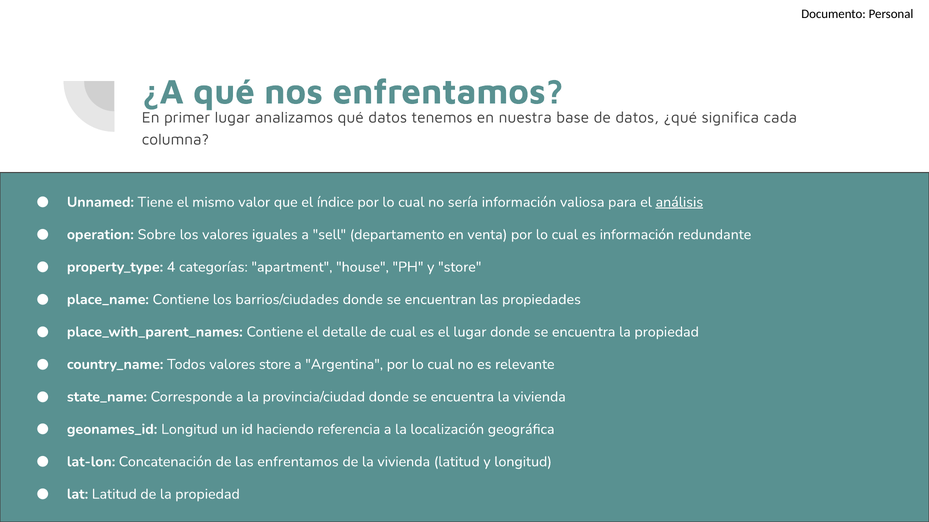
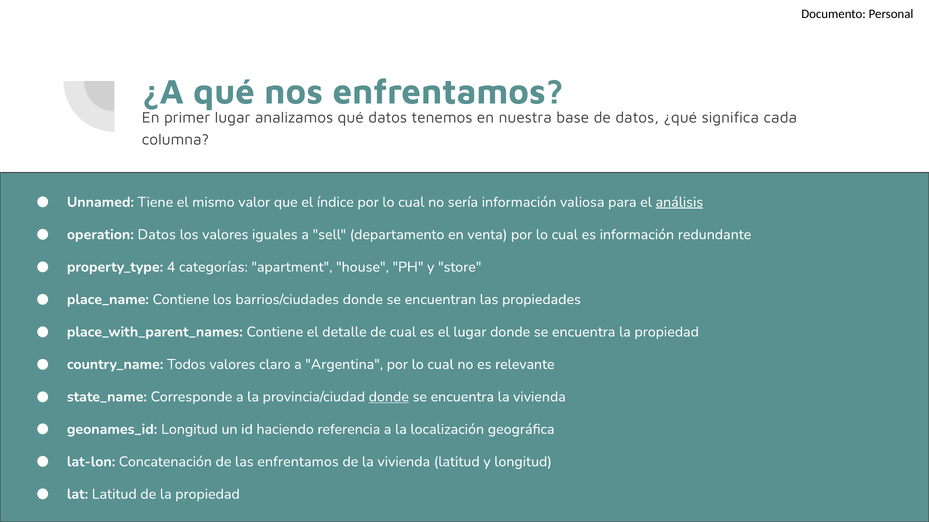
operation Sobre: Sobre -> Datos
valores store: store -> claro
donde at (389, 397) underline: none -> present
